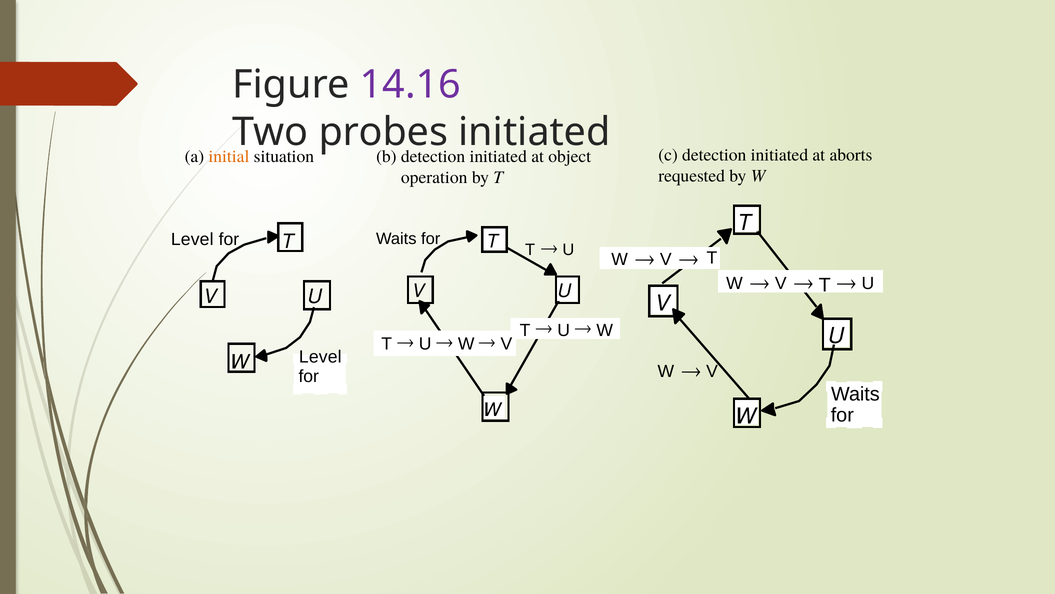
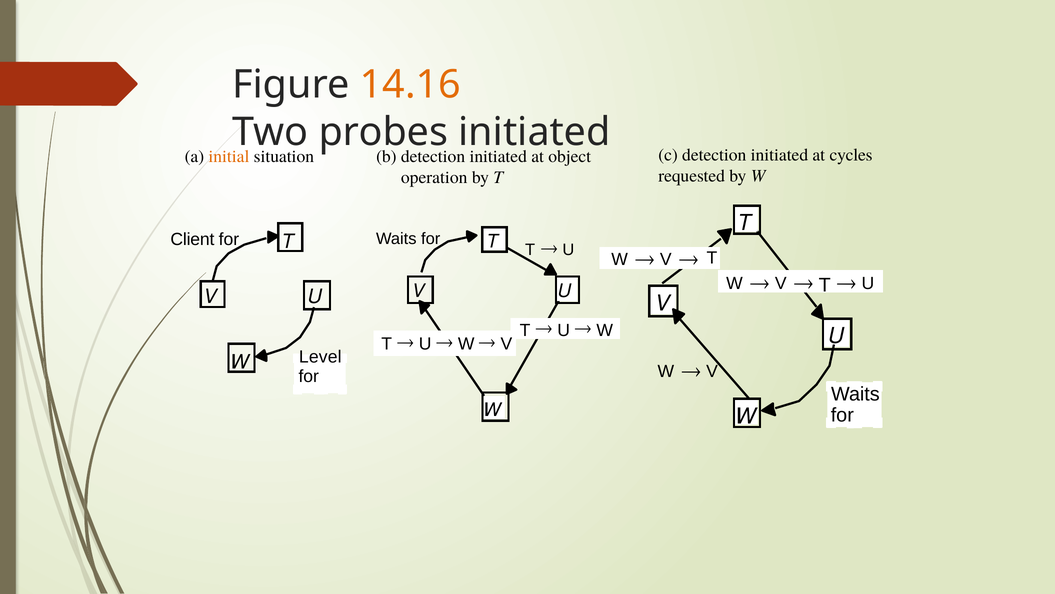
14.16 colour: purple -> orange
aborts: aborts -> cycles
Level at (192, 239): Level -> Client
